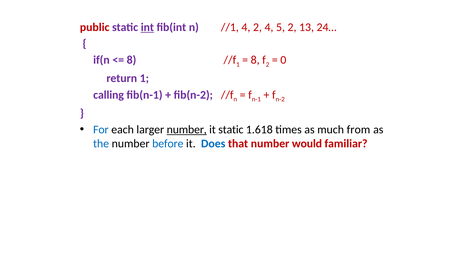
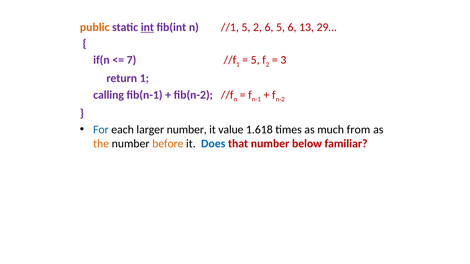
public colour: red -> orange
//1 4: 4 -> 5
2 4: 4 -> 6
5 2: 2 -> 6
24…: 24… -> 29…
8 at (132, 60): 8 -> 7
8 at (255, 60): 8 -> 5
0: 0 -> 3
number at (187, 130) underline: present -> none
it static: static -> value
the colour: blue -> orange
before colour: blue -> orange
would: would -> below
